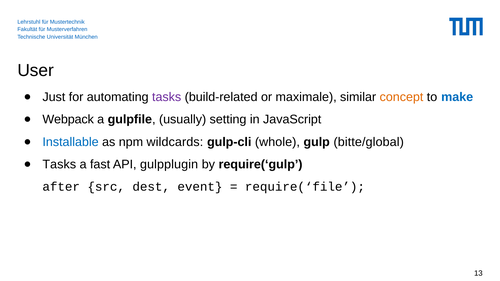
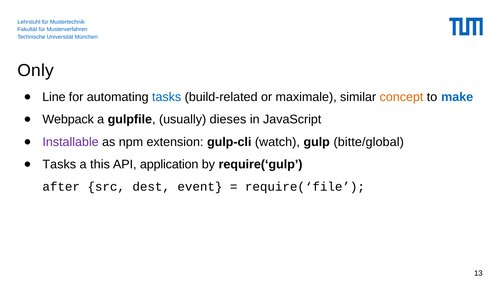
User: User -> Only
Just: Just -> Line
tasks at (167, 97) colour: purple -> blue
setting: setting -> dieses
Installable colour: blue -> purple
wildcards: wildcards -> extension
whole: whole -> watch
fast: fast -> this
gulpplugin: gulpplugin -> application
